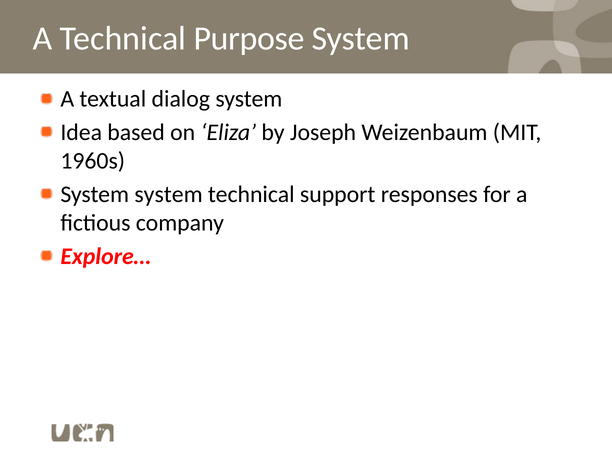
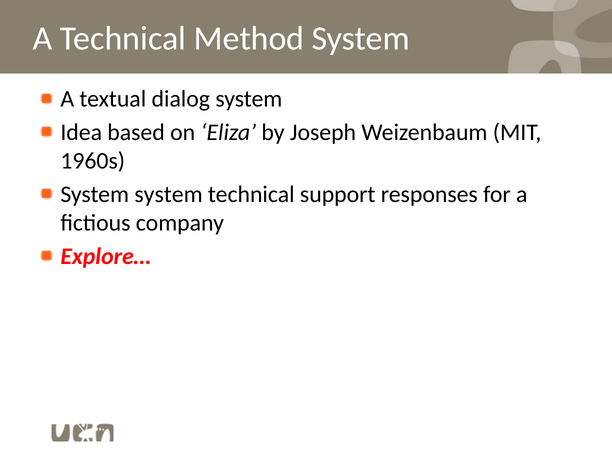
Purpose: Purpose -> Method
